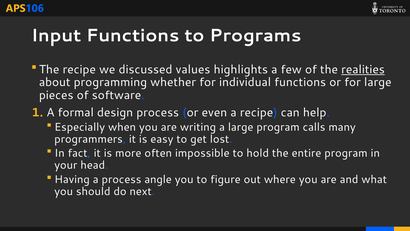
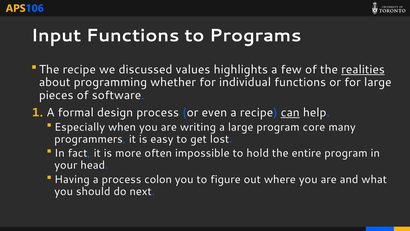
can underline: none -> present
calls: calls -> core
angle: angle -> colon
